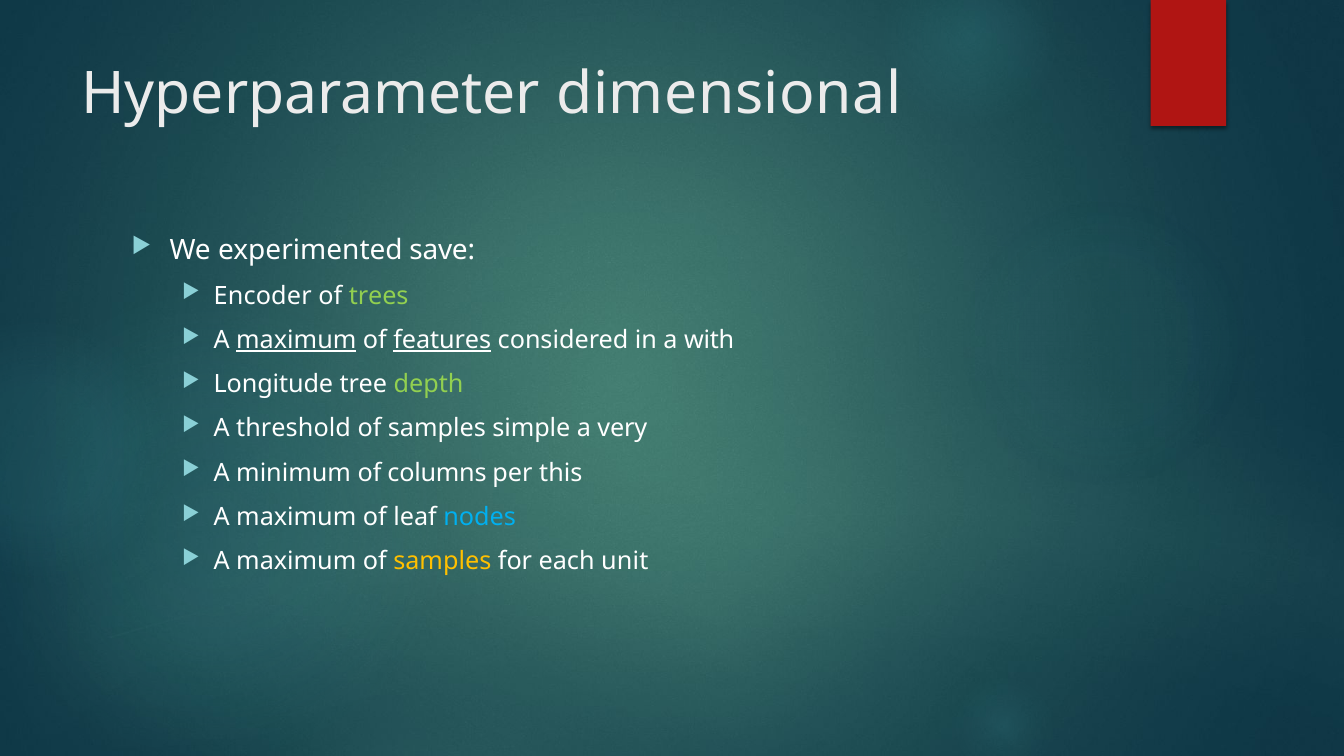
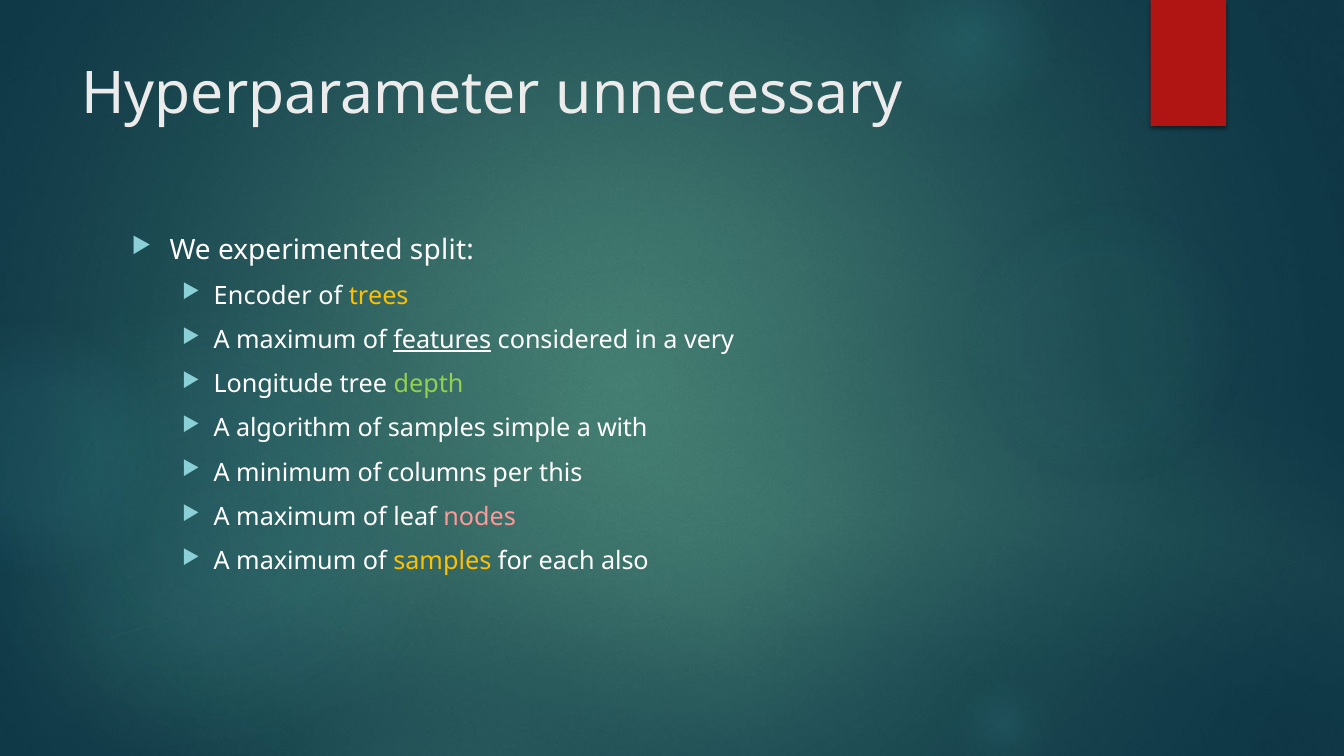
dimensional: dimensional -> unnecessary
save: save -> split
trees colour: light green -> yellow
maximum at (296, 340) underline: present -> none
with: with -> very
threshold: threshold -> algorithm
very: very -> with
nodes colour: light blue -> pink
unit: unit -> also
